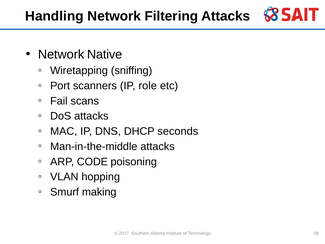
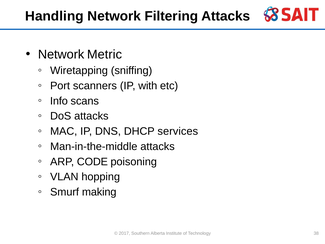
Native: Native -> Metric
role: role -> with
Fail: Fail -> Info
seconds: seconds -> services
